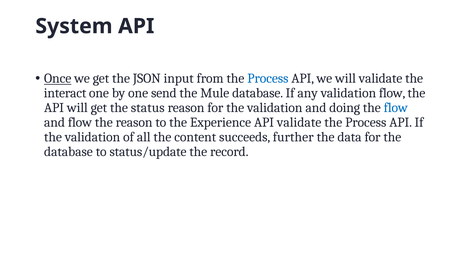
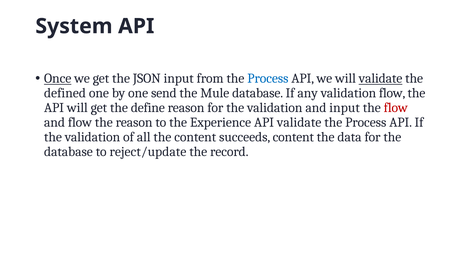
validate at (381, 78) underline: none -> present
interact: interact -> defined
status: status -> define
and doing: doing -> input
flow at (396, 108) colour: blue -> red
succeeds further: further -> content
status/update: status/update -> reject/update
